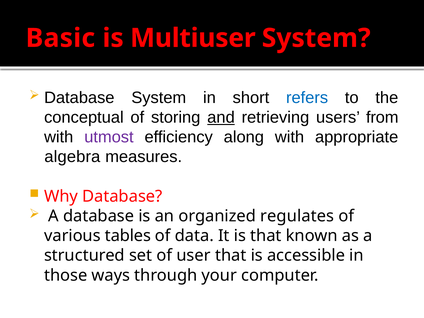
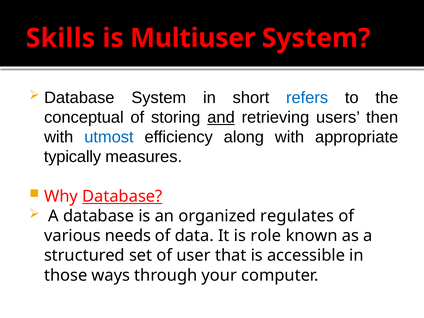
Basic: Basic -> Skills
from: from -> then
utmost colour: purple -> blue
algebra: algebra -> typically
Database at (122, 196) underline: none -> present
tables: tables -> needs
is that: that -> role
